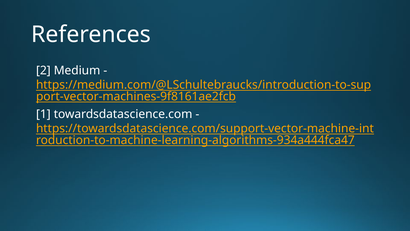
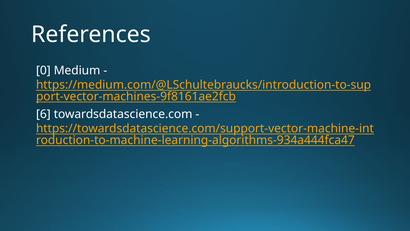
2: 2 -> 0
1: 1 -> 6
